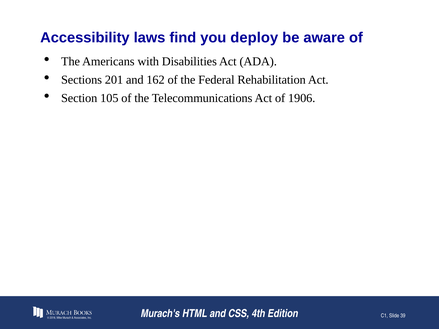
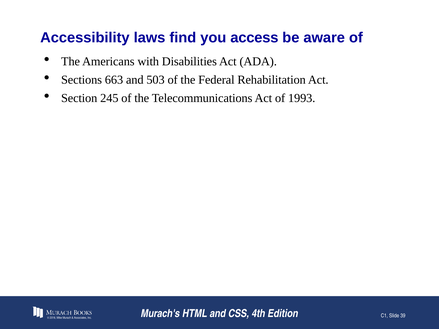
deploy: deploy -> access
201: 201 -> 663
162: 162 -> 503
105: 105 -> 245
1906: 1906 -> 1993
